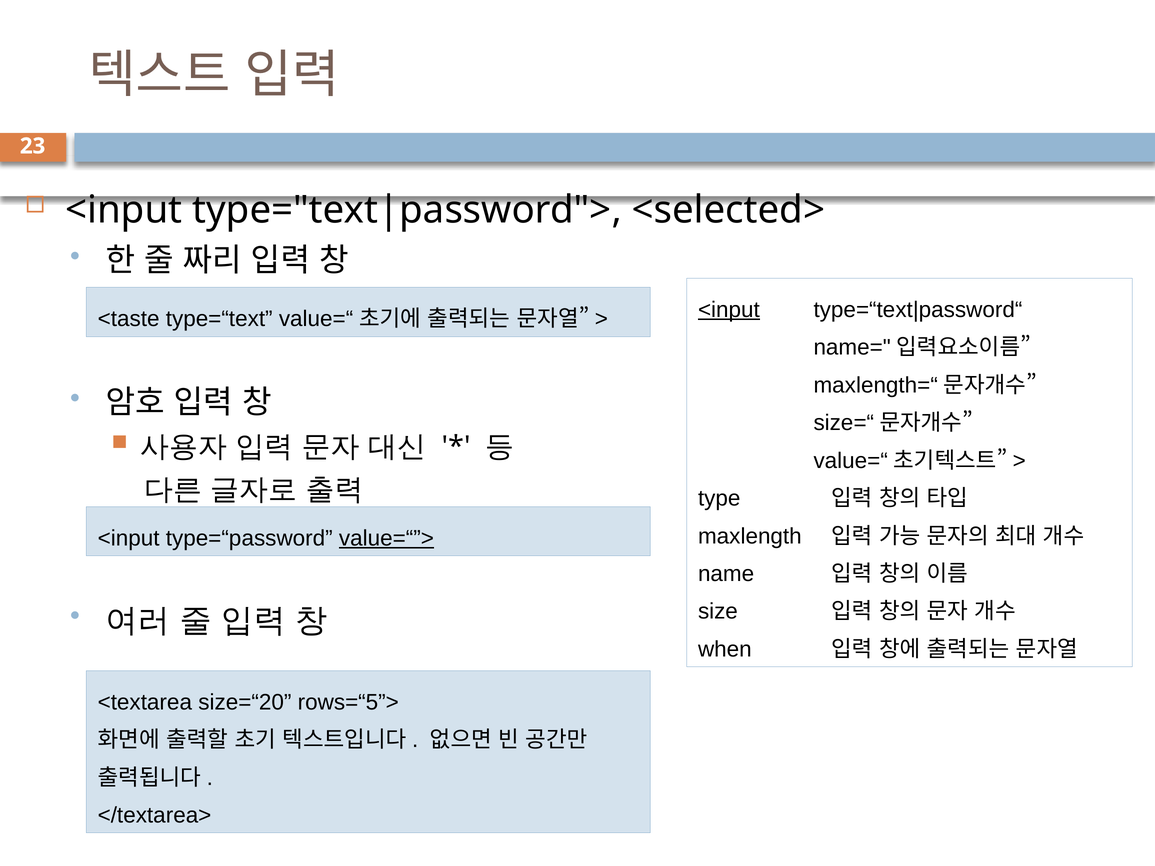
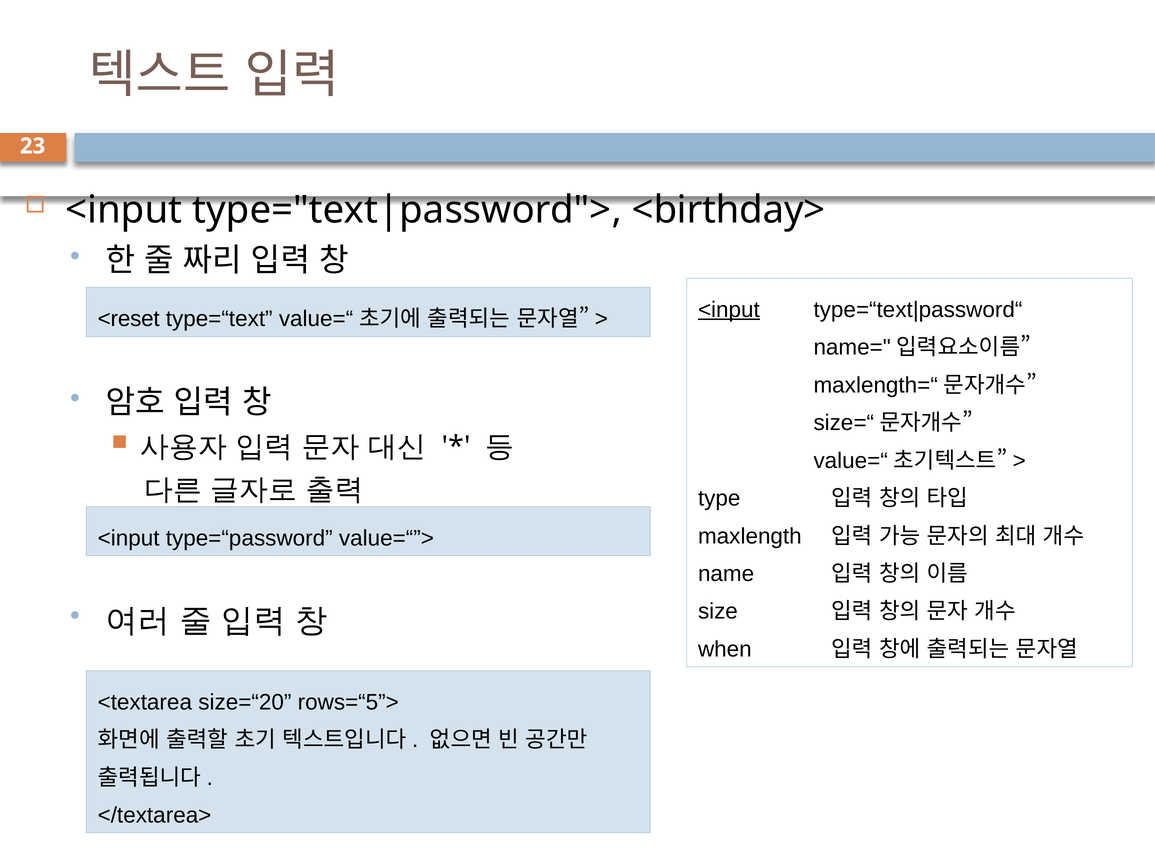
<selected>: <selected> -> <birthday>
<taste: <taste -> <reset
value=“”> underline: present -> none
